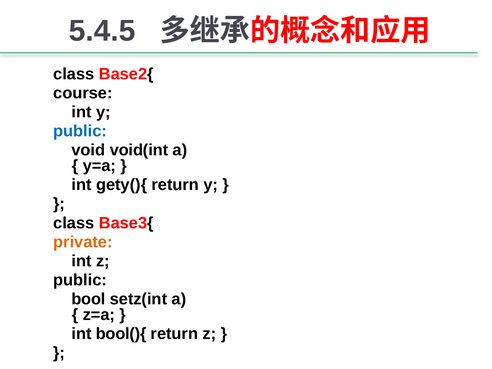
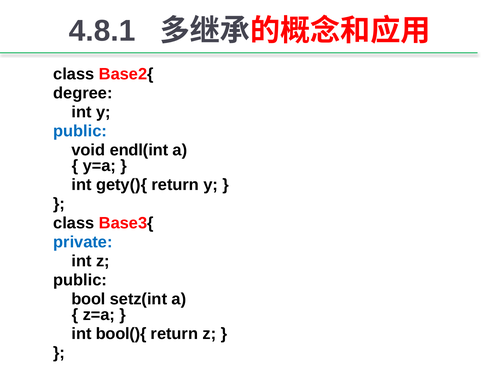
5.4.5: 5.4.5 -> 4.8.1
course: course -> degree
void(int: void(int -> endl(int
private colour: orange -> blue
